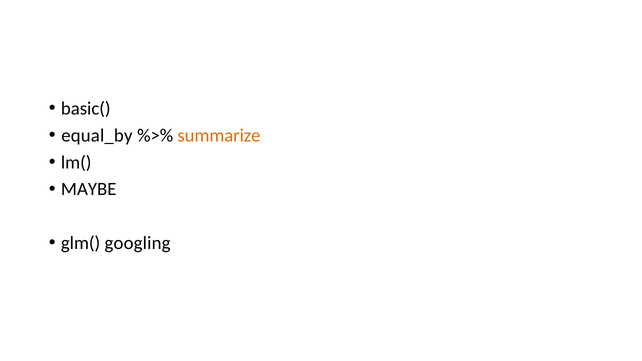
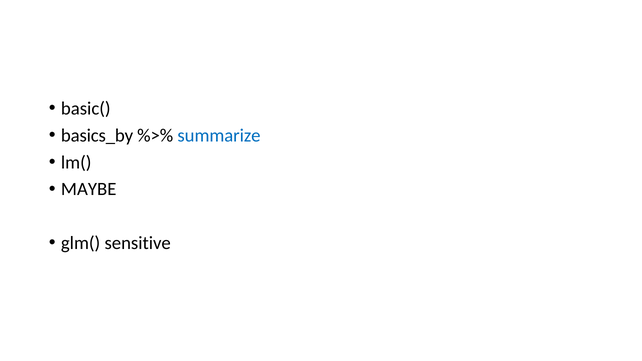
equal_by: equal_by -> basics_by
summarize colour: orange -> blue
googling: googling -> sensitive
